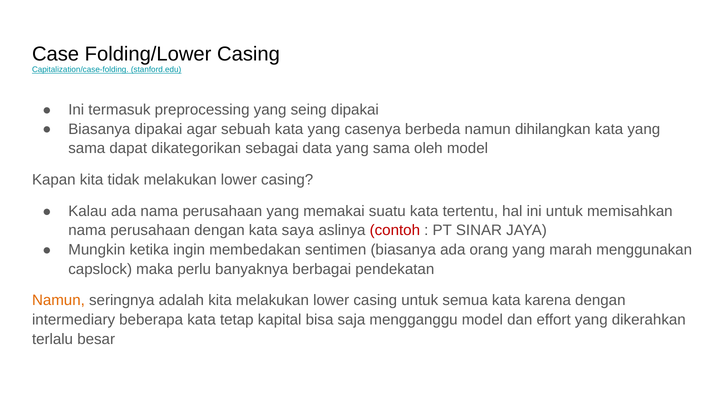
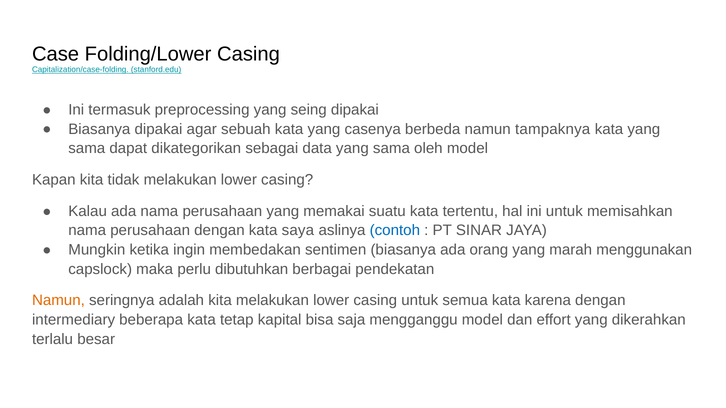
dihilangkan: dihilangkan -> tampaknya
contoh colour: red -> blue
banyaknya: banyaknya -> dibutuhkan
